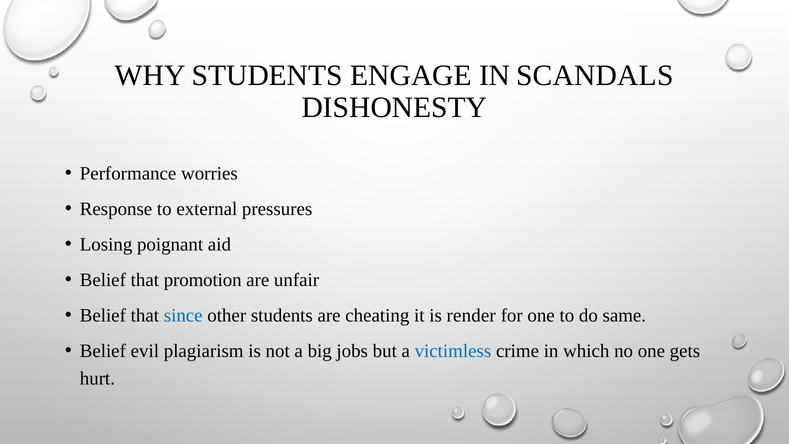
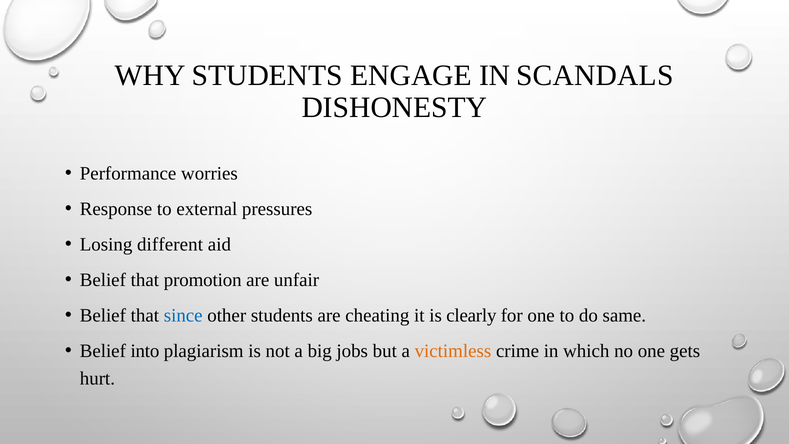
poignant: poignant -> different
render: render -> clearly
evil: evil -> into
victimless colour: blue -> orange
